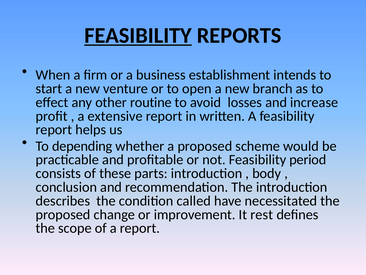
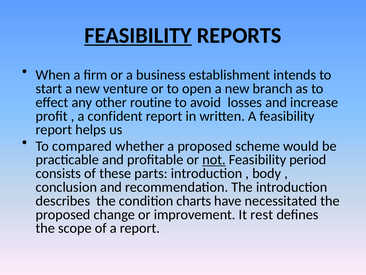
extensive: extensive -> confident
depending: depending -> compared
not underline: none -> present
called: called -> charts
